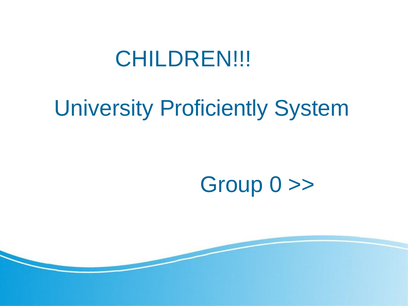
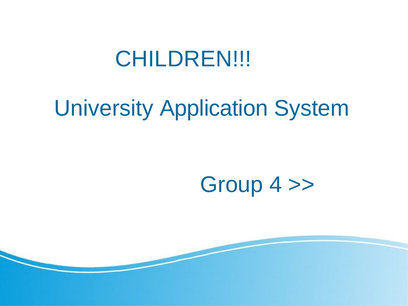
Proficiently: Proficiently -> Application
0: 0 -> 4
